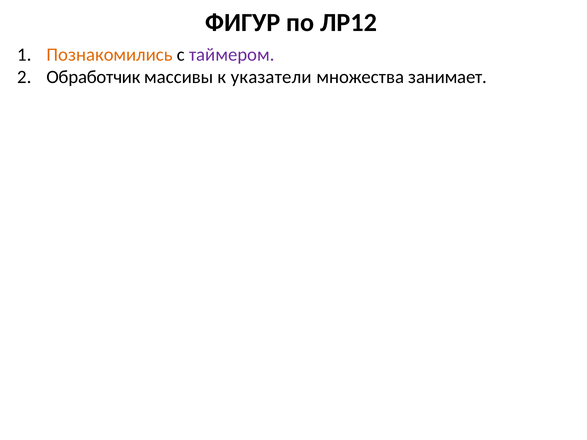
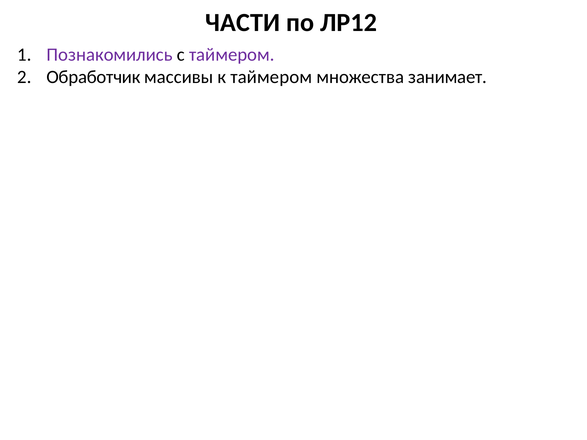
ФИГУР: ФИГУР -> ЧАСТИ
Познакомились colour: orange -> purple
к указатели: указатели -> таймером
